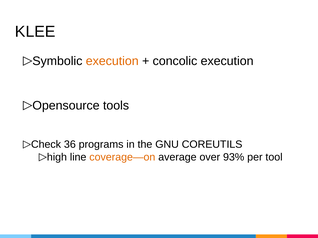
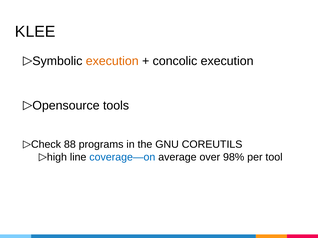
36: 36 -> 88
coverage—on colour: orange -> blue
93%: 93% -> 98%
